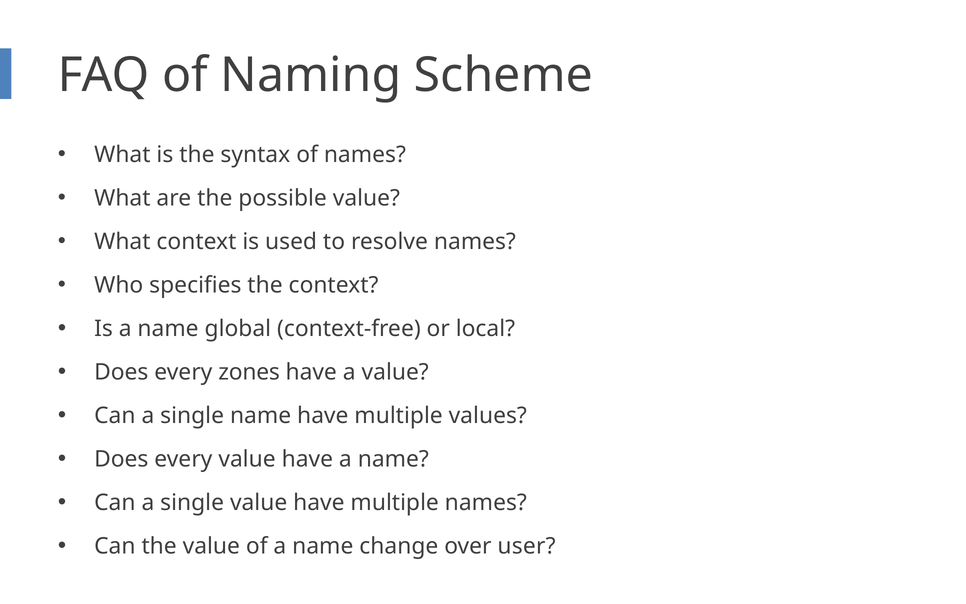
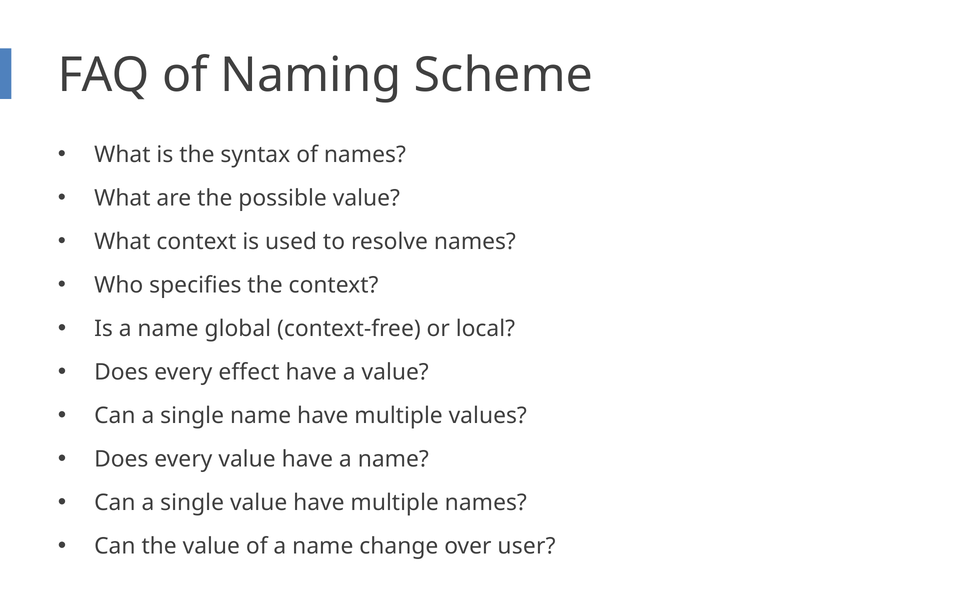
zones: zones -> effect
